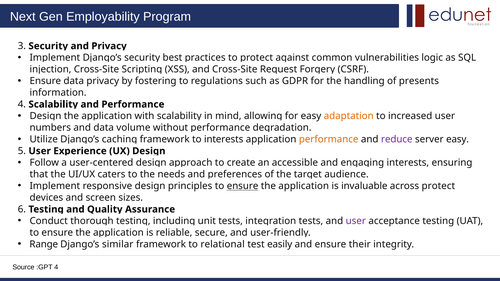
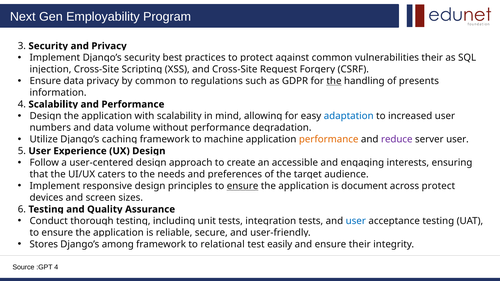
vulnerabilities logic: logic -> their
by fostering: fostering -> common
the at (334, 81) underline: none -> present
adaptation colour: orange -> blue
to interests: interests -> machine
server easy: easy -> user
invaluable: invaluable -> document
user at (356, 221) colour: purple -> blue
Range: Range -> Stores
similar: similar -> among
